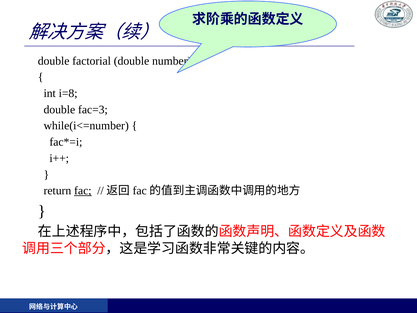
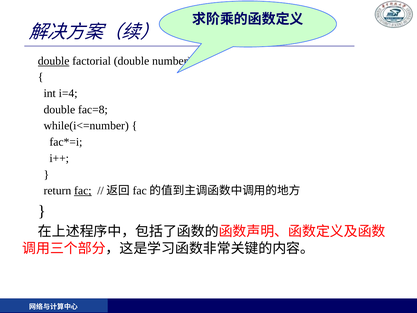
double at (54, 61) underline: none -> present
i=8: i=8 -> i=4
fac=3: fac=3 -> fac=8
